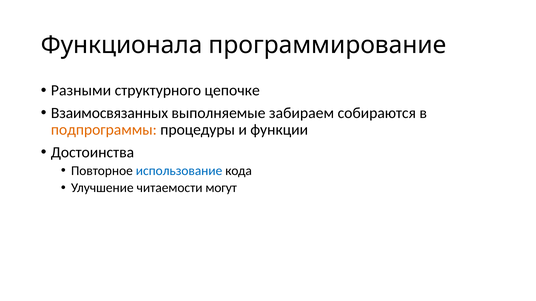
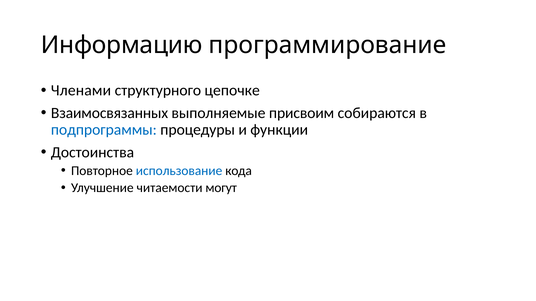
Функционала: Функционала -> Информацию
Разными: Разными -> Членами
забираем: забираем -> присвоим
подпрограммы colour: orange -> blue
